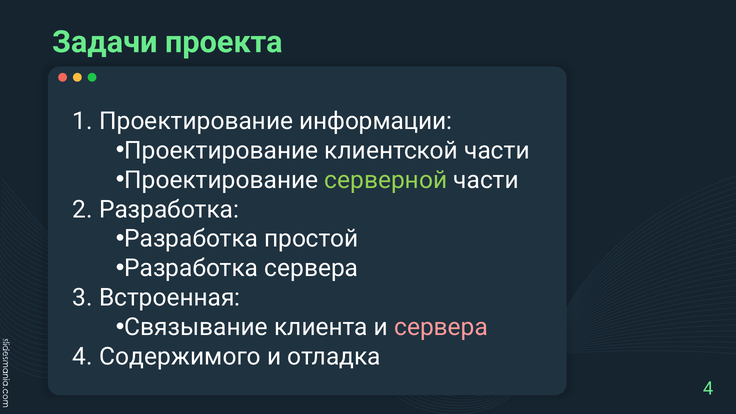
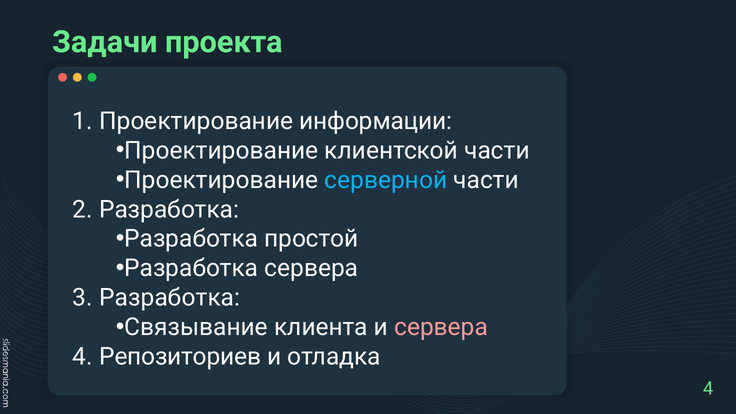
серверной colour: light green -> light blue
Встроенная at (170, 298): Встроенная -> Разработка
Содержимого: Содержимого -> Репозиториев
